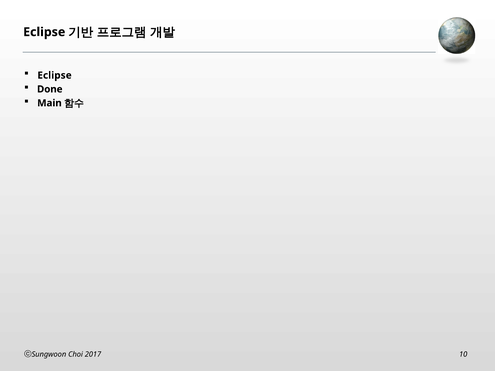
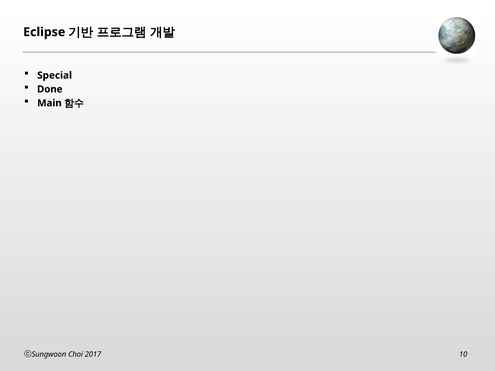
Eclipse at (55, 75): Eclipse -> Special
